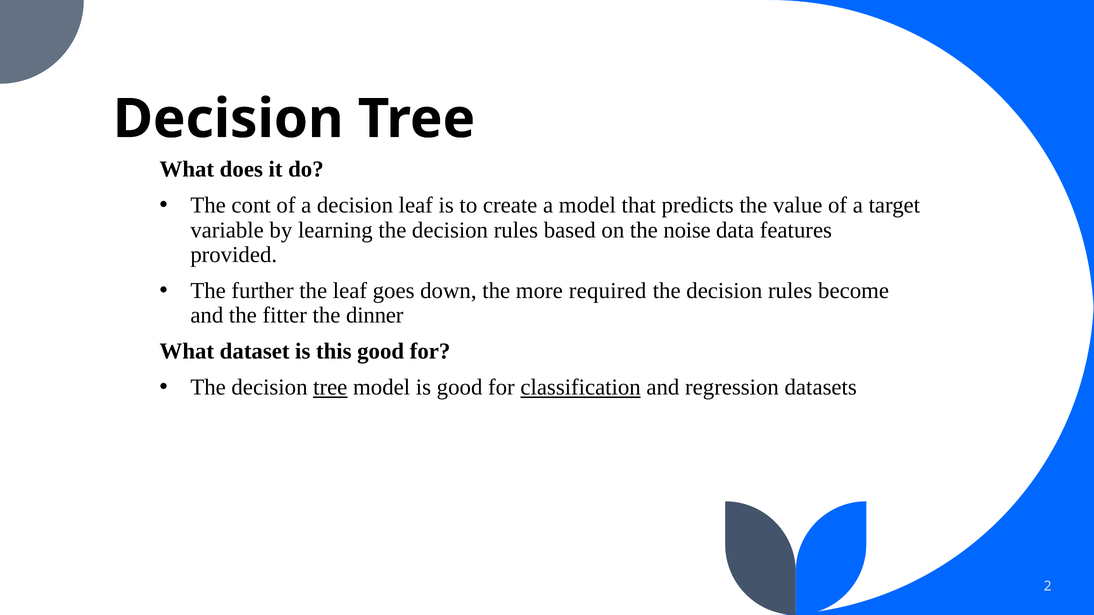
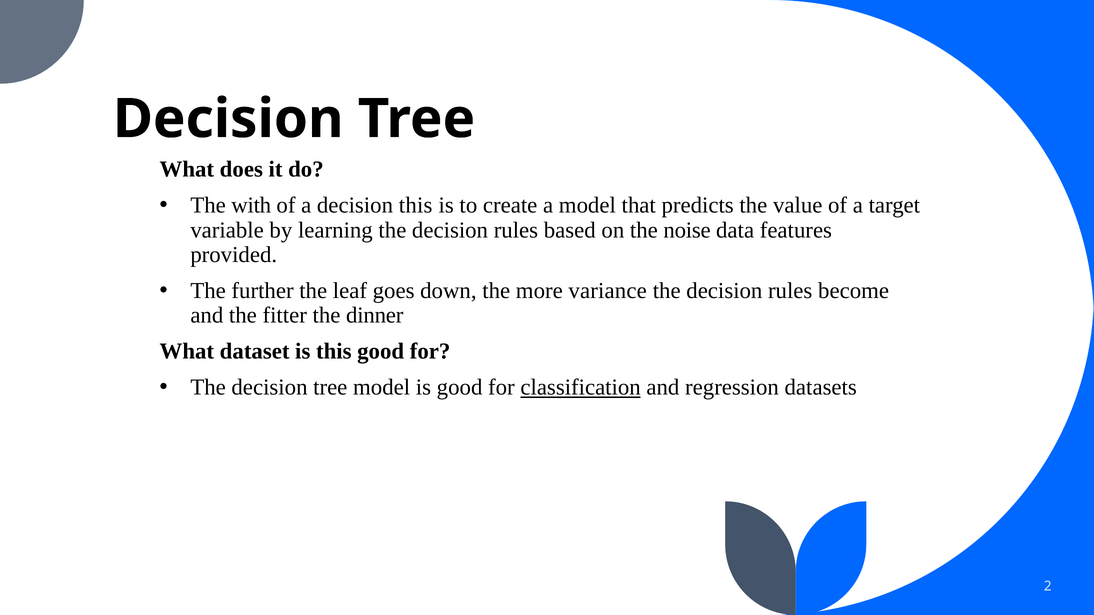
cont: cont -> with
decision leaf: leaf -> this
required: required -> variance
tree at (330, 388) underline: present -> none
